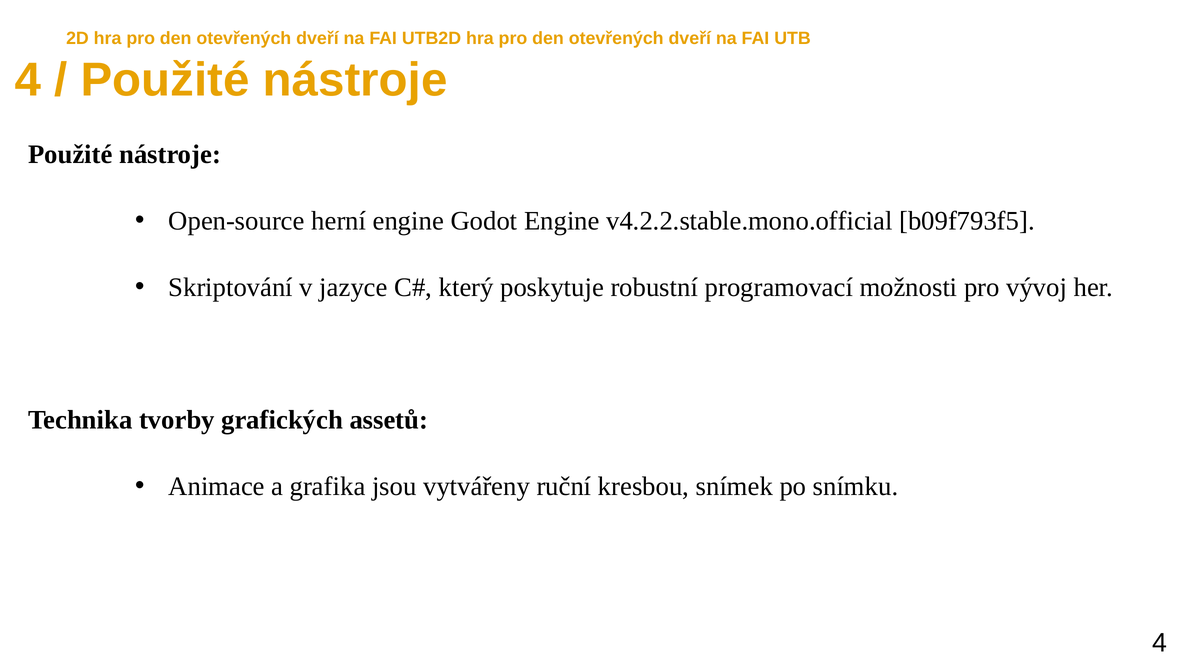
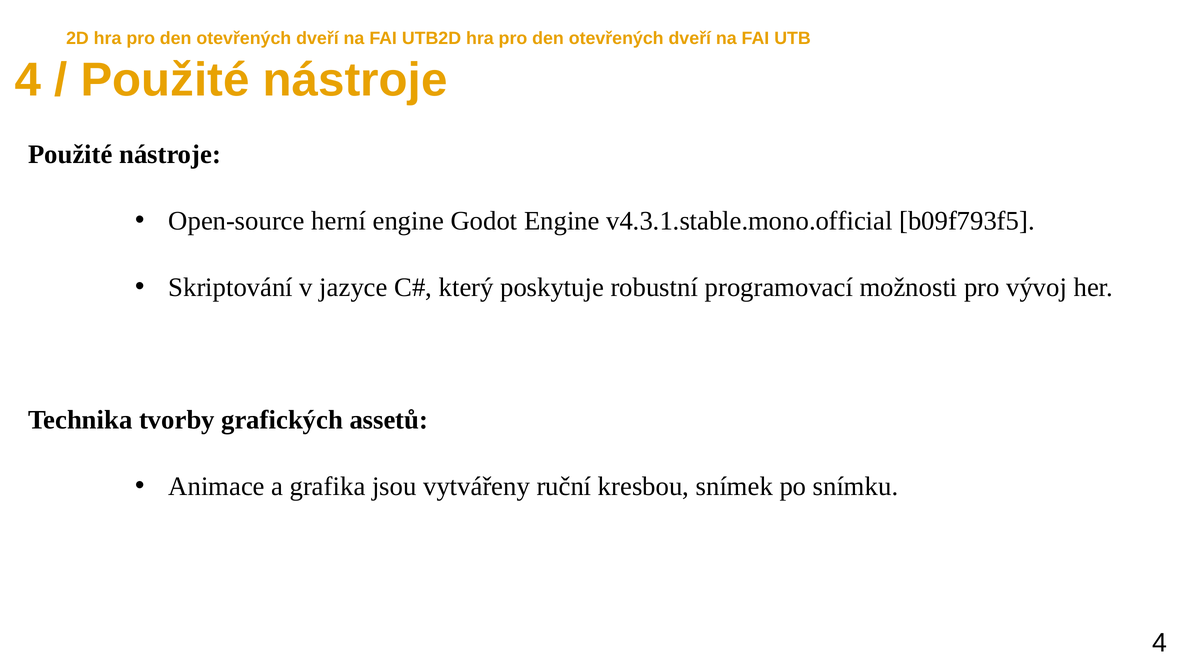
v4.2.2.stable.mono.official: v4.2.2.stable.mono.official -> v4.3.1.stable.mono.official
